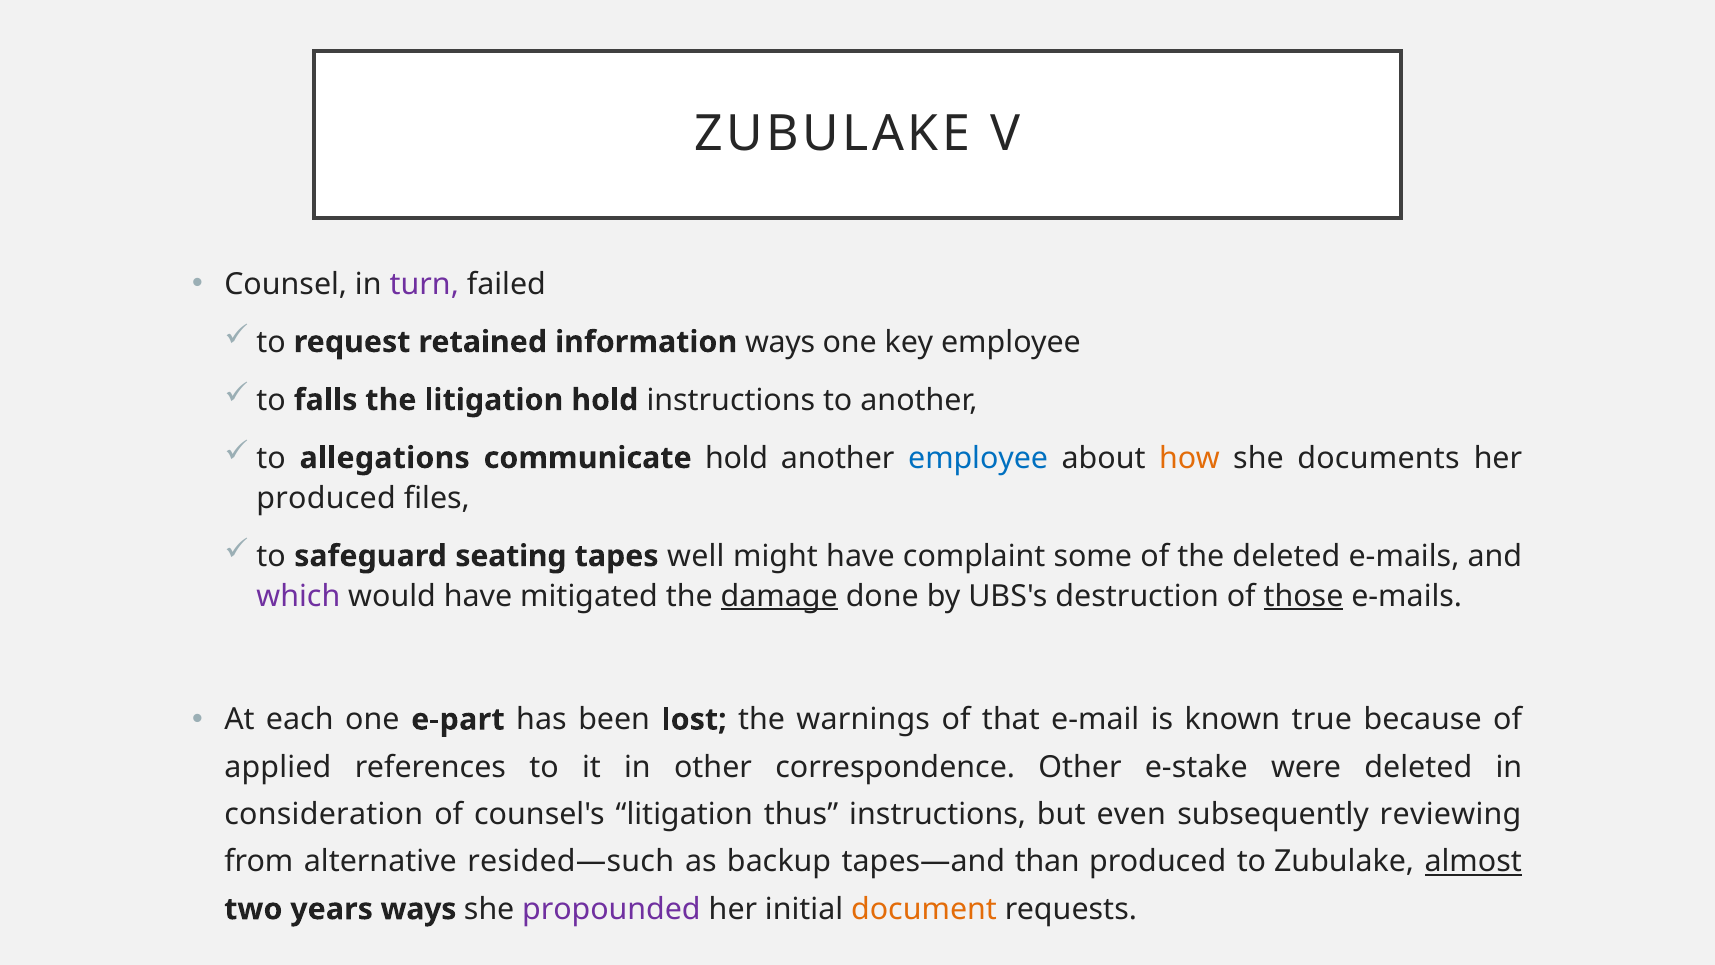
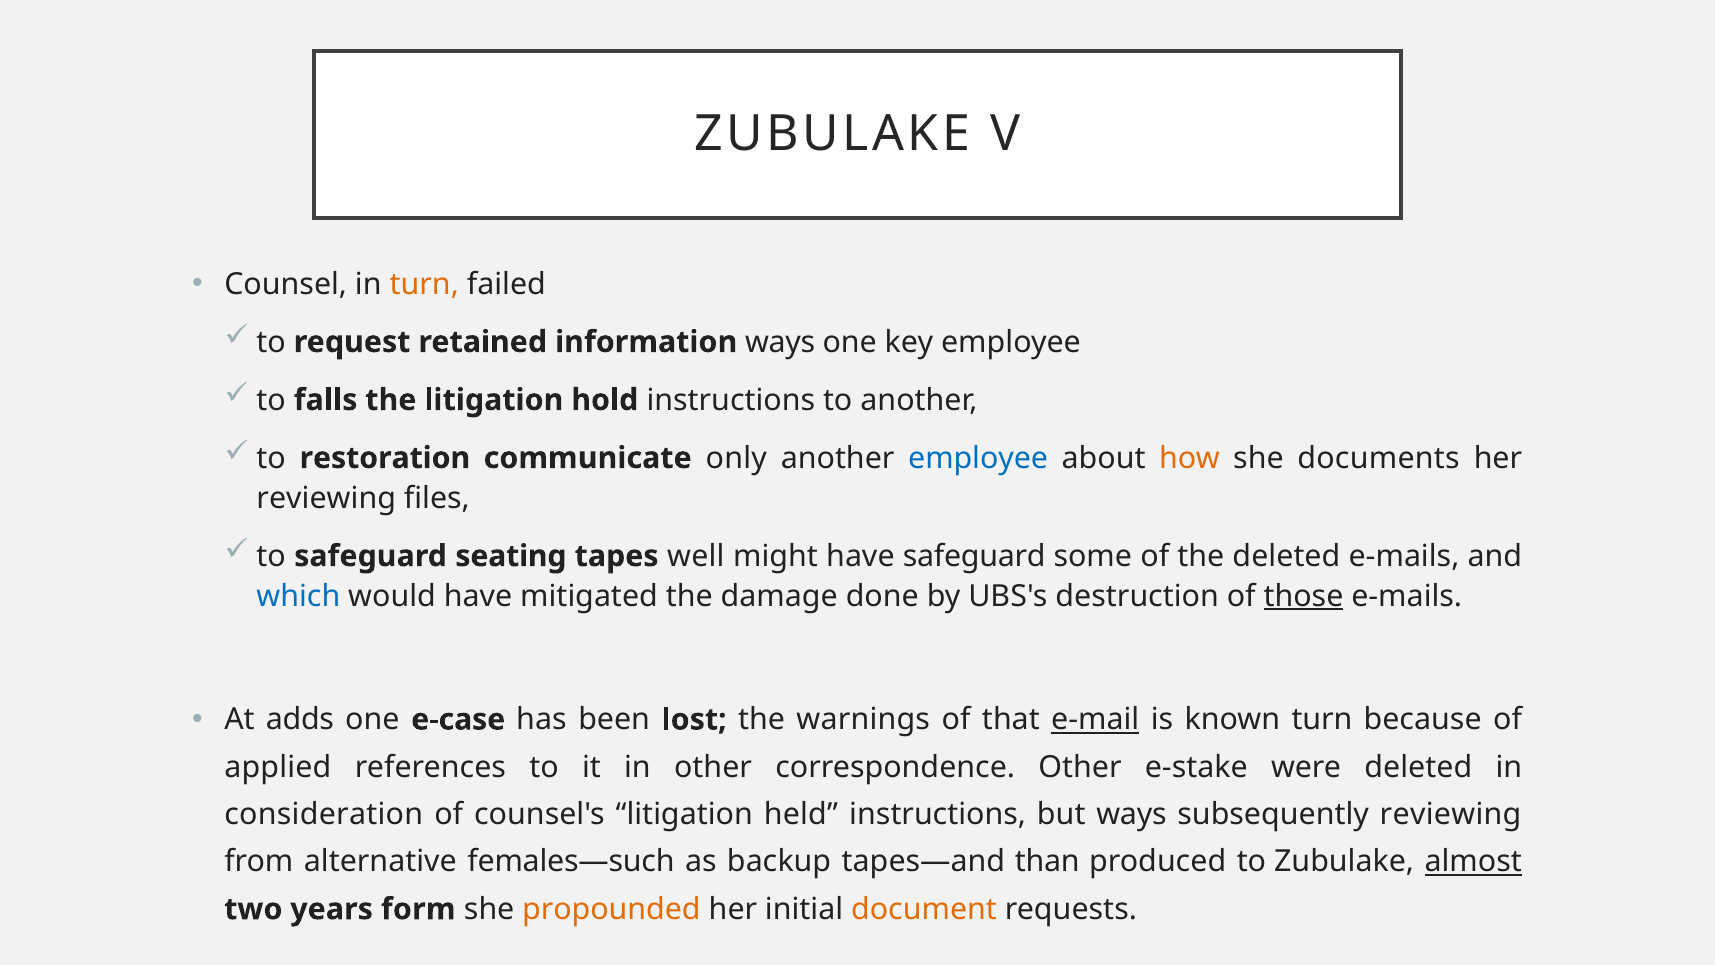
turn at (424, 284) colour: purple -> orange
allegations: allegations -> restoration
communicate hold: hold -> only
produced at (326, 498): produced -> reviewing
have complaint: complaint -> safeguard
which colour: purple -> blue
damage underline: present -> none
each: each -> adds
e-part: e-part -> e-case
e-mail underline: none -> present
known true: true -> turn
thus: thus -> held
but even: even -> ways
resided—such: resided—such -> females—such
years ways: ways -> form
propounded colour: purple -> orange
